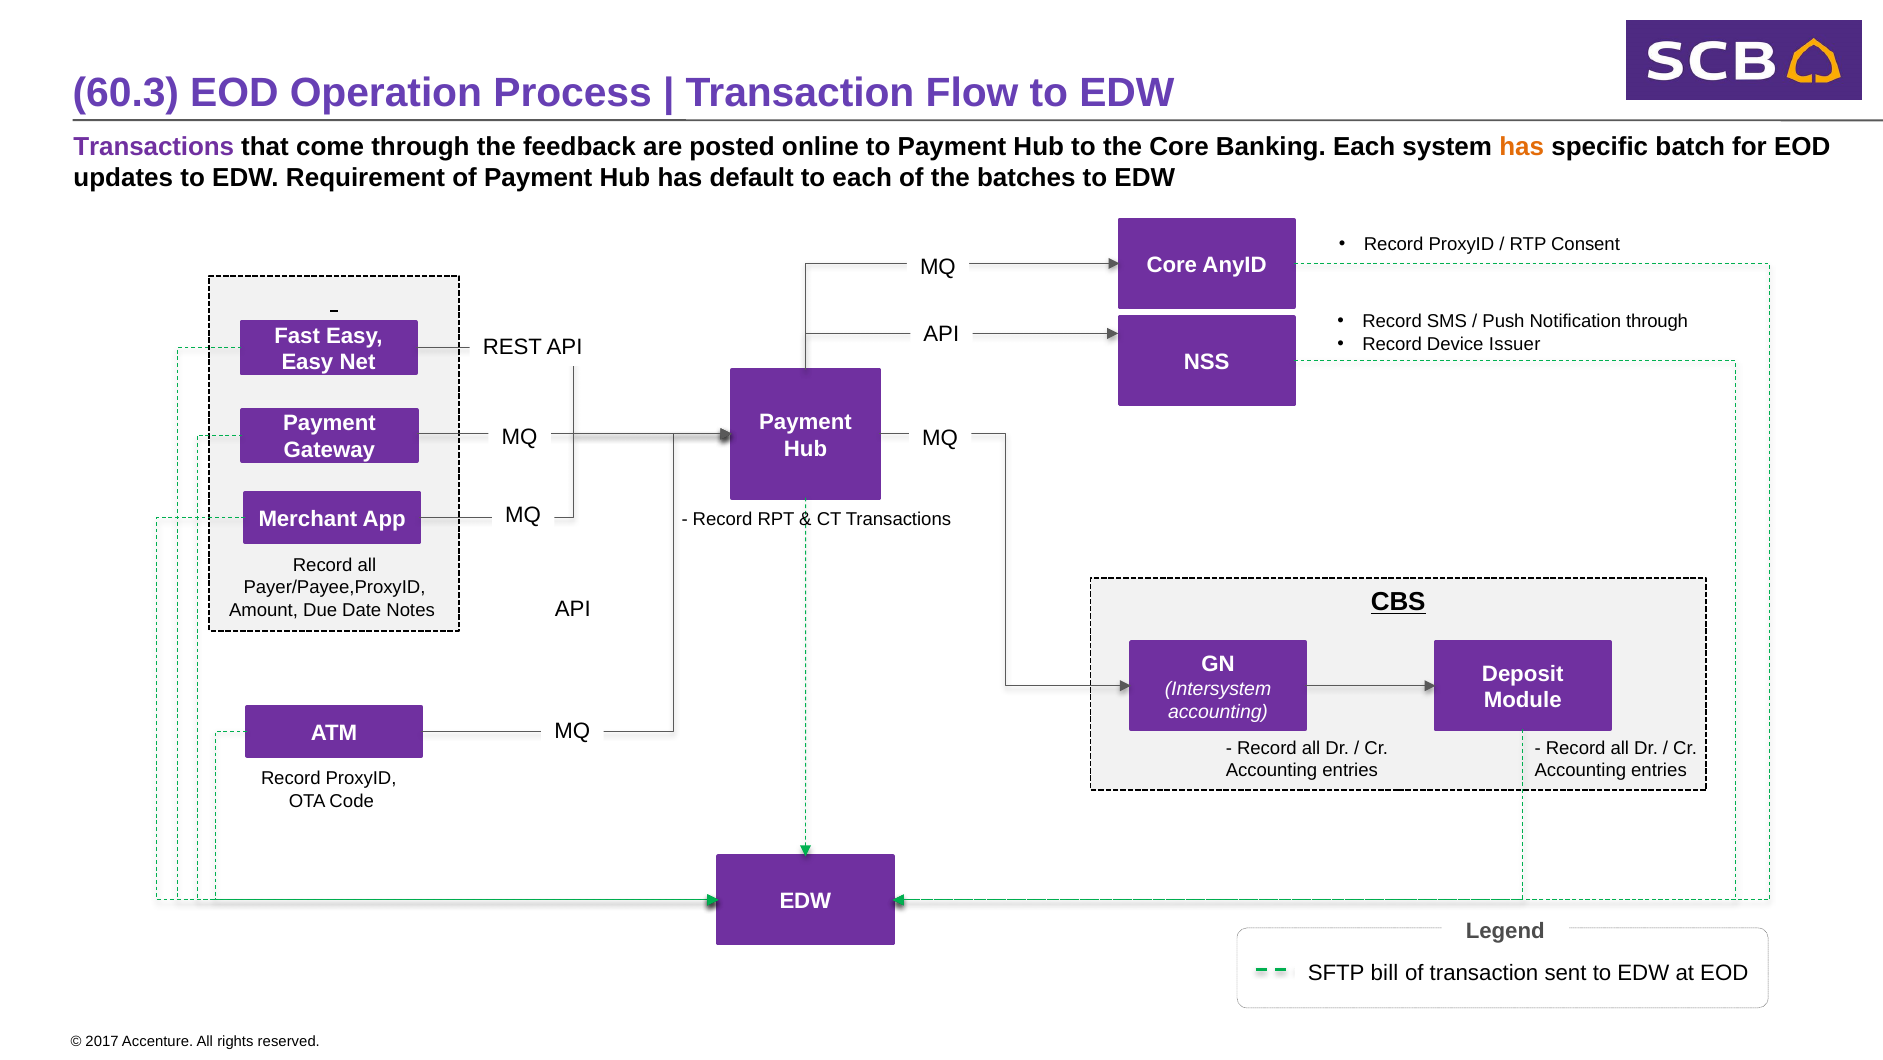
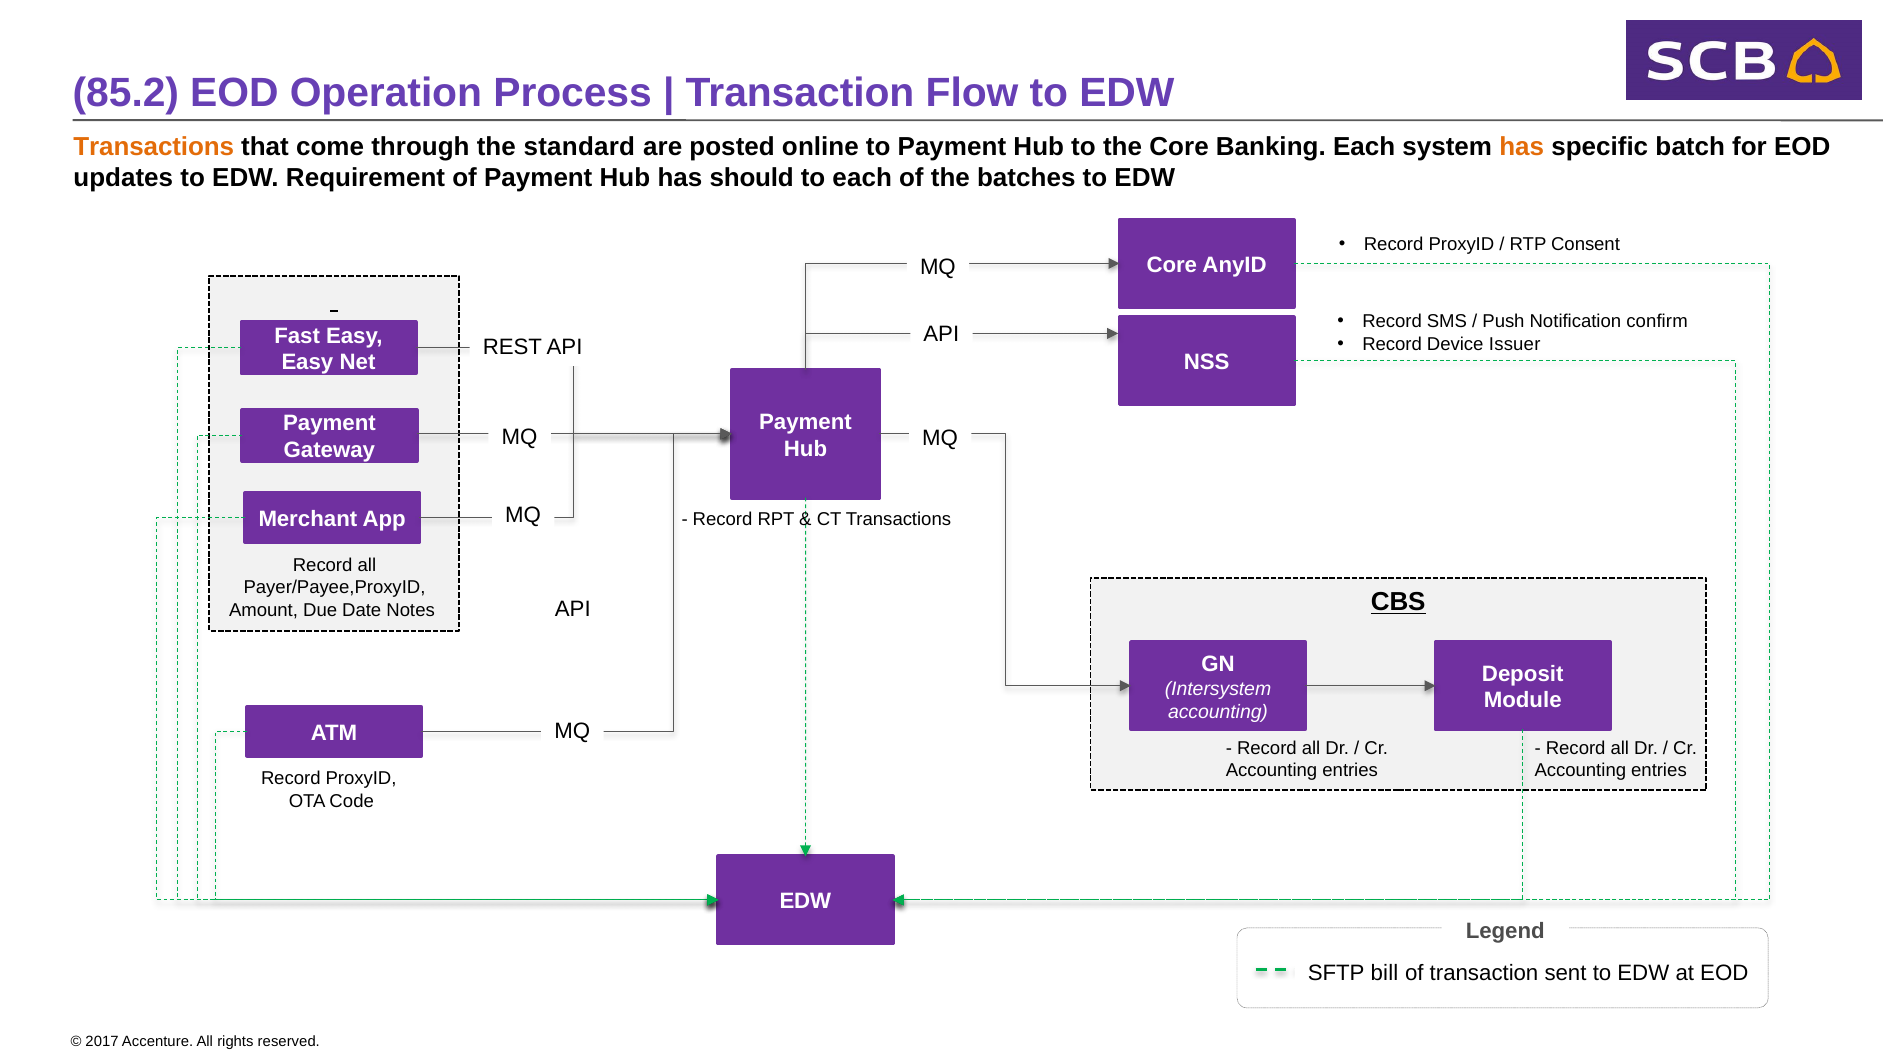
60.3: 60.3 -> 85.2
Transactions at (154, 147) colour: purple -> orange
feedback: feedback -> standard
default: default -> should
Notification through: through -> confirm
